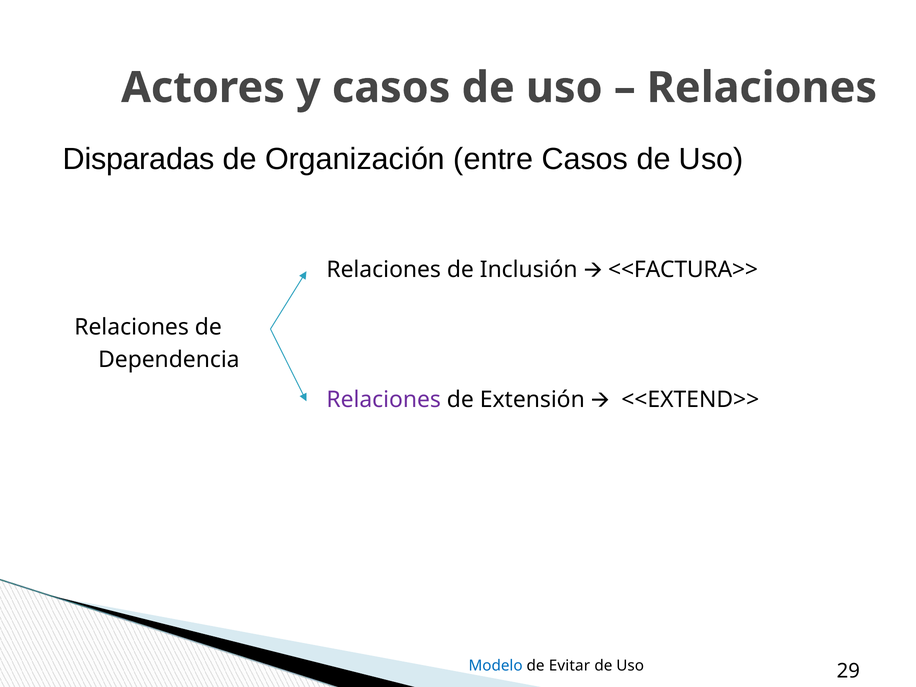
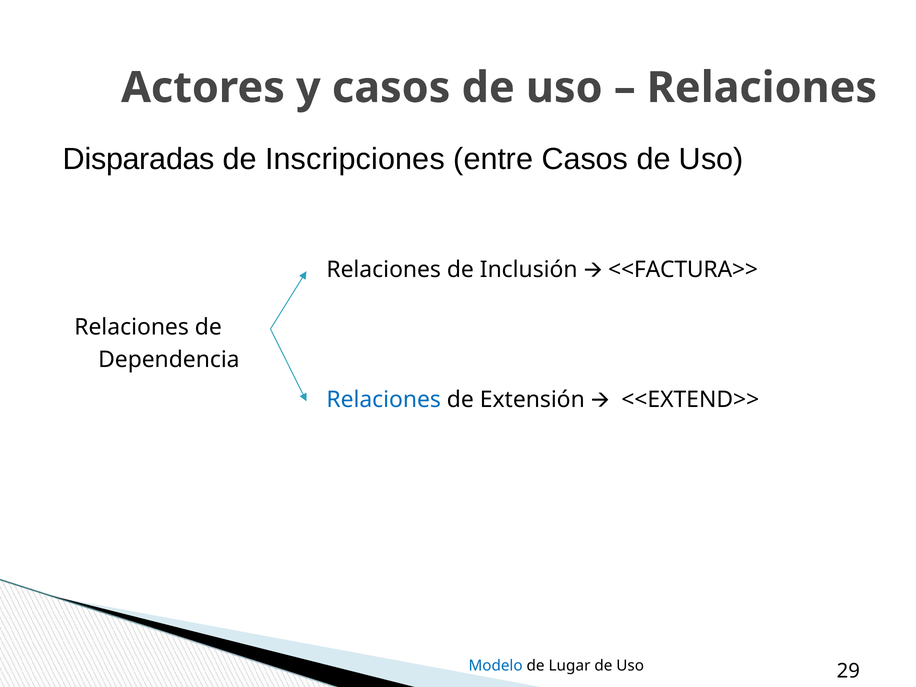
Organización: Organización -> Inscripciones
Relaciones at (384, 400) colour: purple -> blue
Evitar: Evitar -> Lugar
